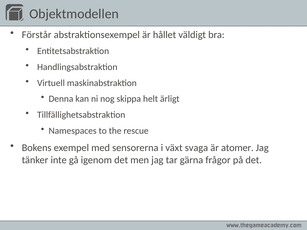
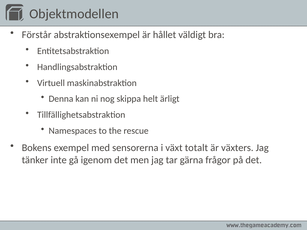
svaga: svaga -> totalt
atomer: atomer -> växters
